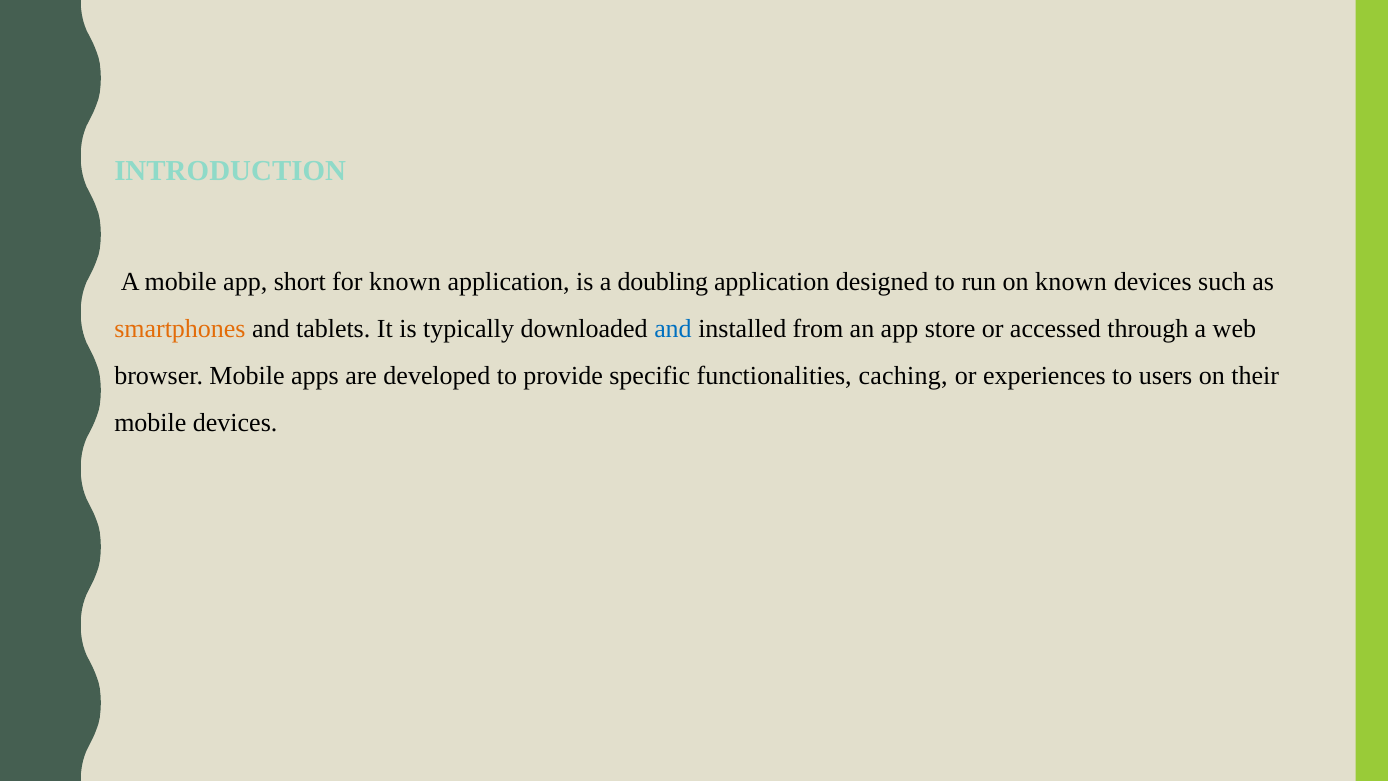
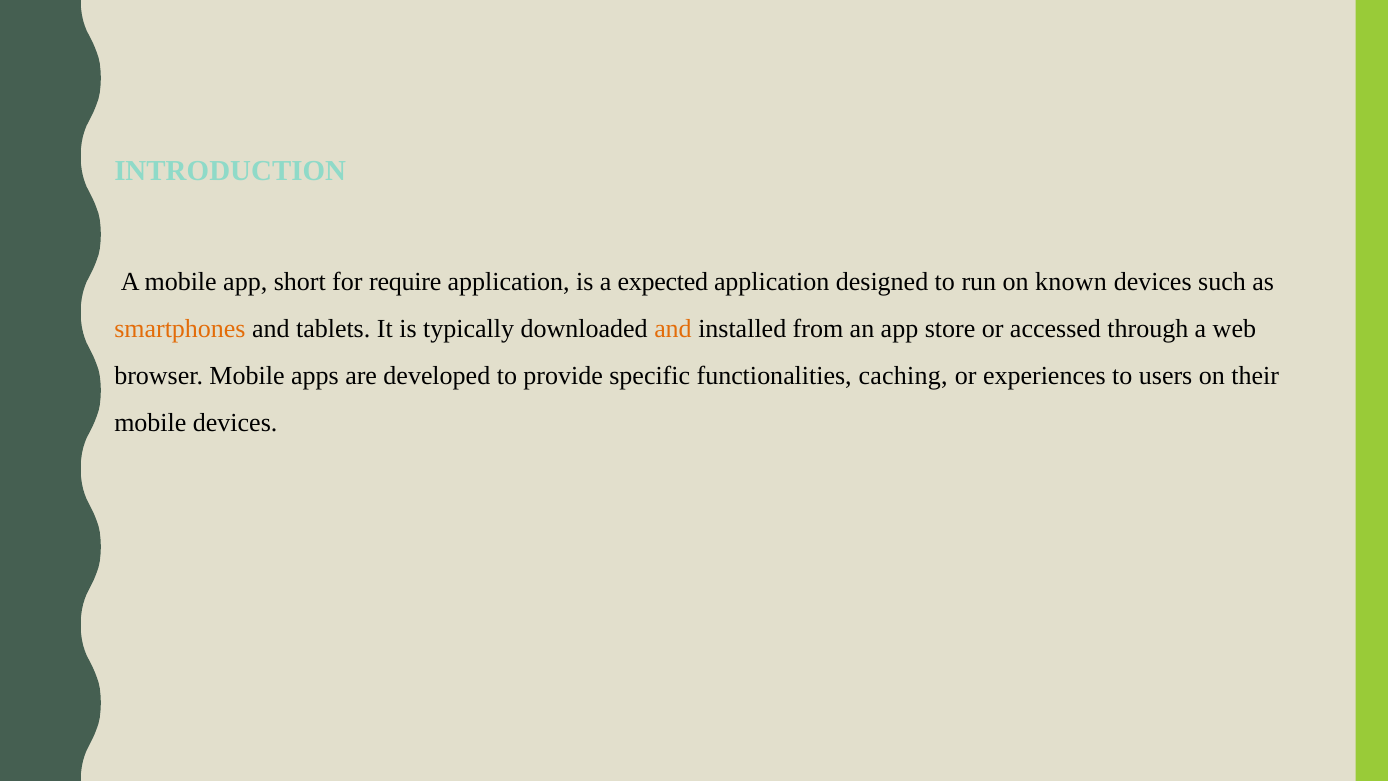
for known: known -> require
doubling: doubling -> expected
and at (673, 329) colour: blue -> orange
